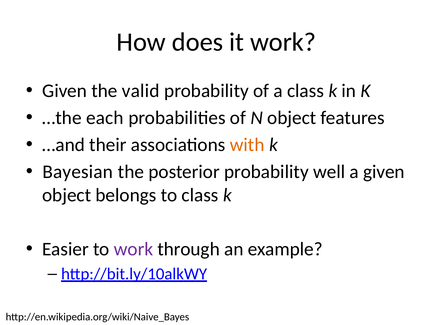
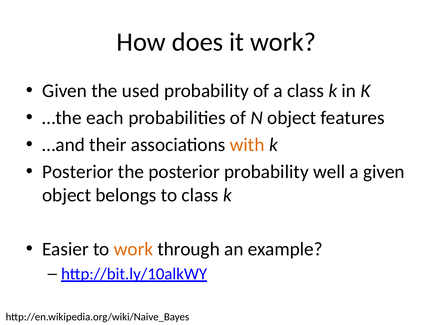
valid: valid -> used
Bayesian at (78, 172): Bayesian -> Posterior
work at (133, 249) colour: purple -> orange
